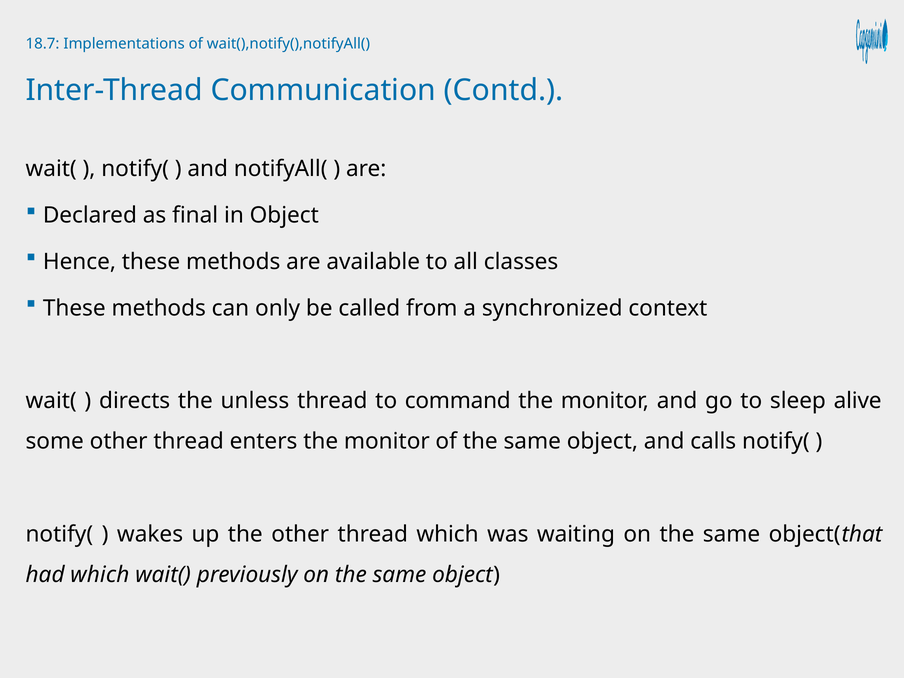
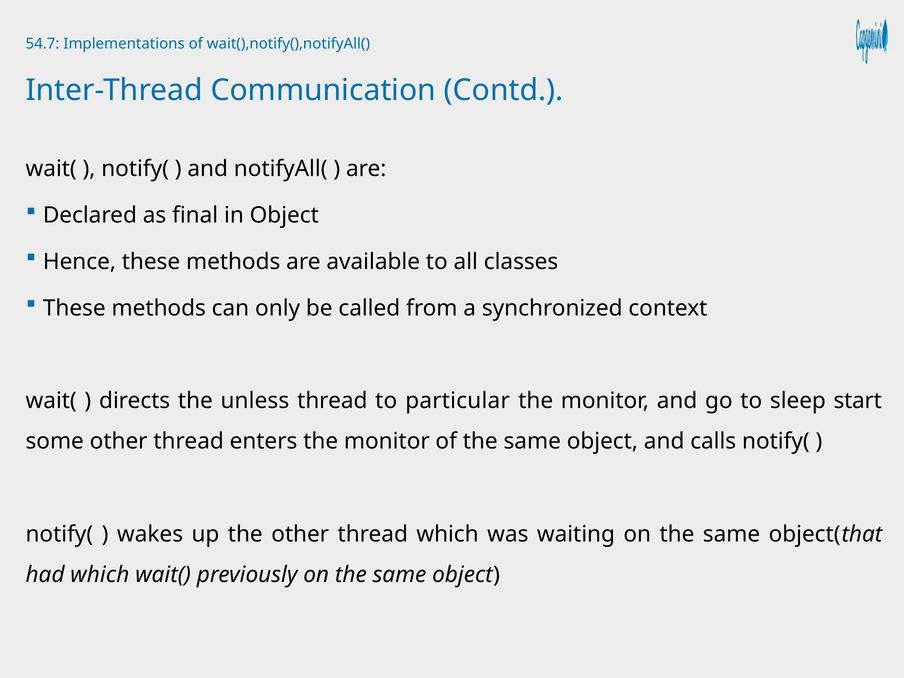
18.7: 18.7 -> 54.7
command: command -> particular
alive: alive -> start
